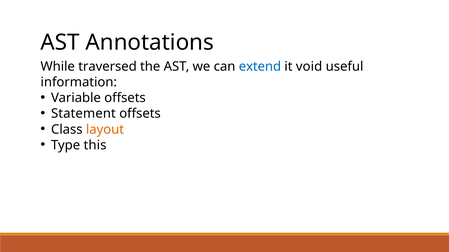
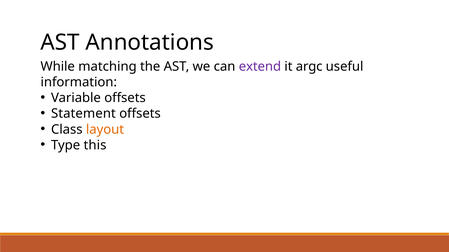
traversed: traversed -> matching
extend colour: blue -> purple
void: void -> argc
